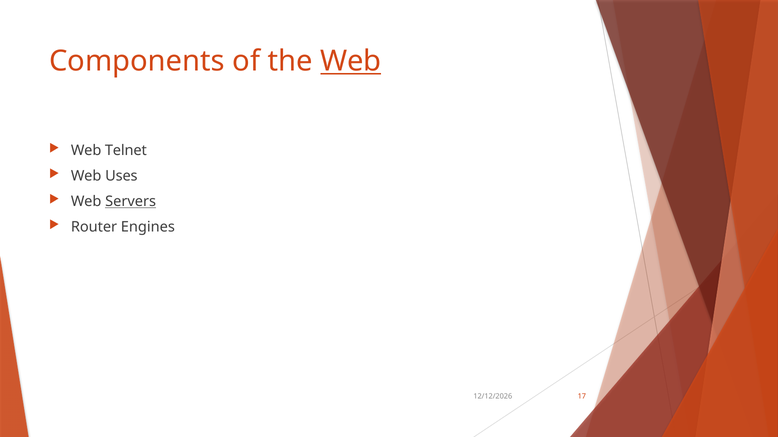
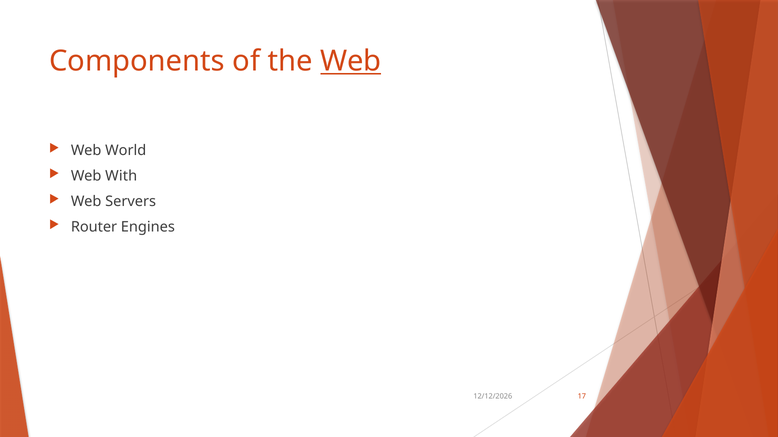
Telnet: Telnet -> World
Uses: Uses -> With
Servers underline: present -> none
